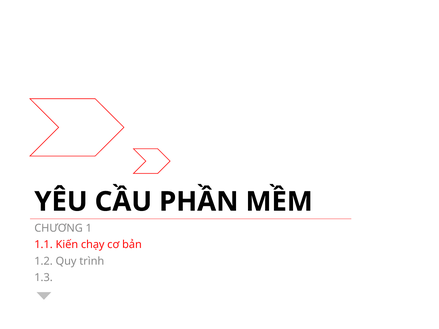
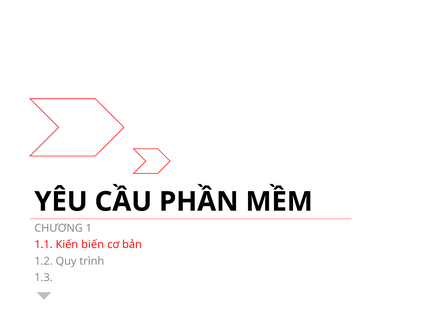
chạy: chạy -> biến
